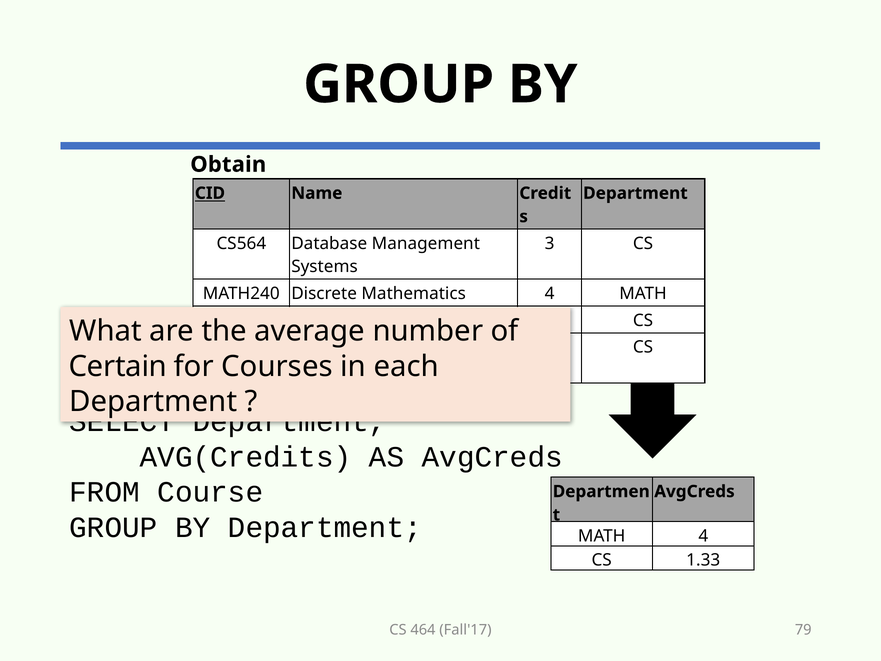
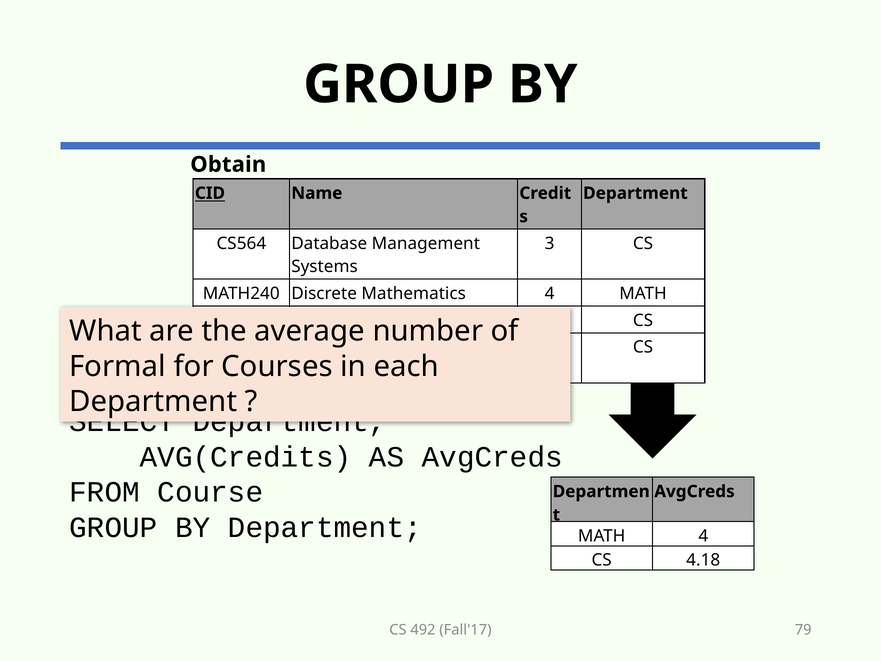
Certain: Certain -> Formal
1.33: 1.33 -> 4.18
464: 464 -> 492
